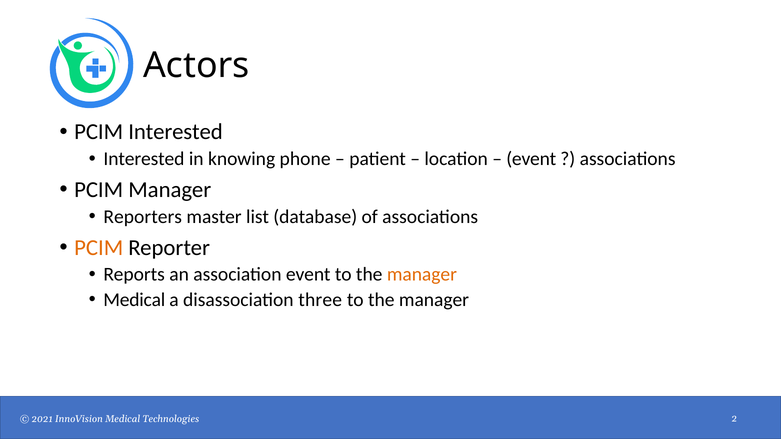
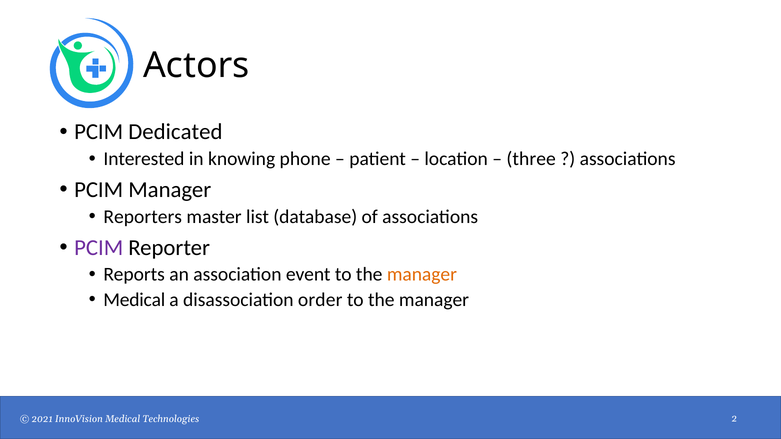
PCIM Interested: Interested -> Dedicated
event at (531, 159): event -> three
PCIM at (99, 248) colour: orange -> purple
three: three -> order
